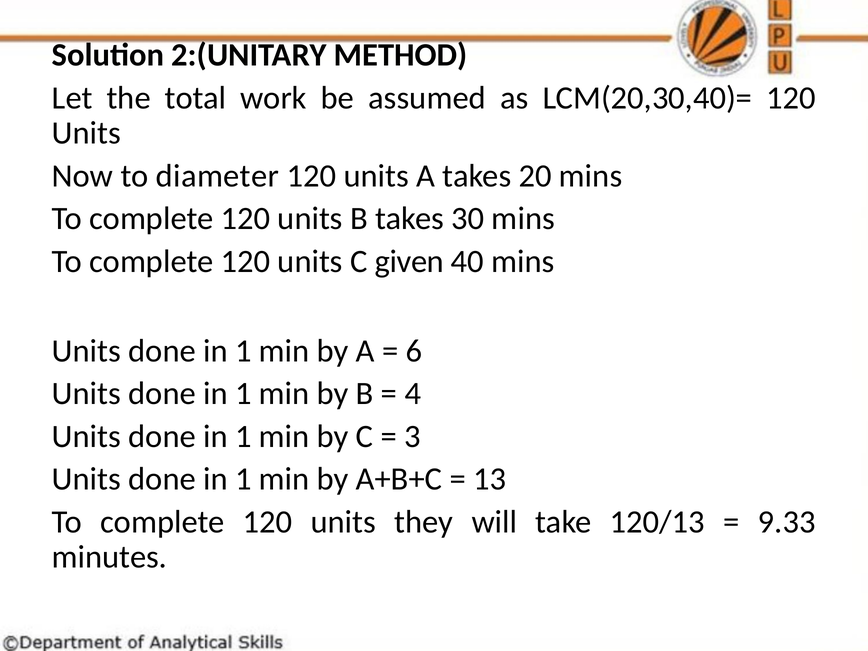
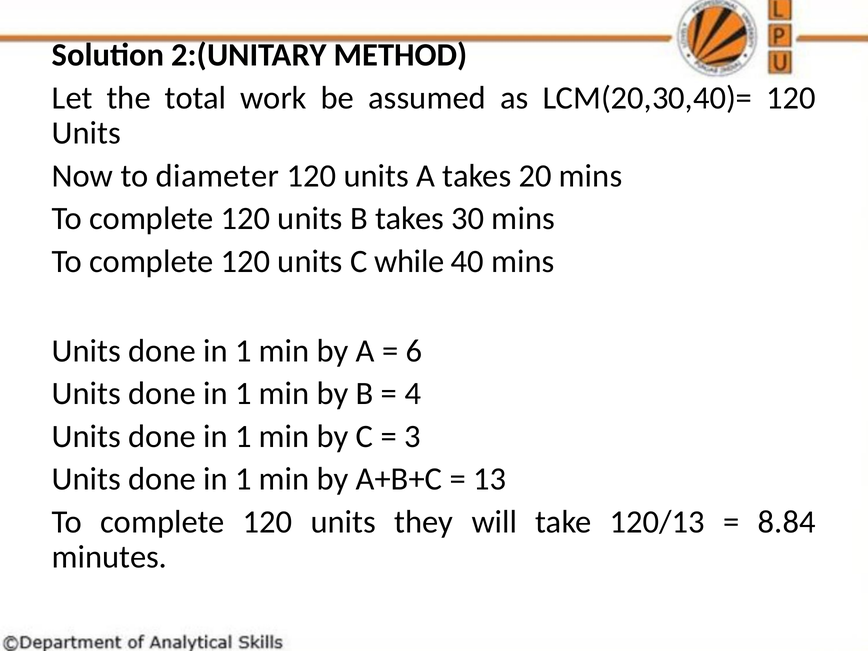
given: given -> while
9.33: 9.33 -> 8.84
